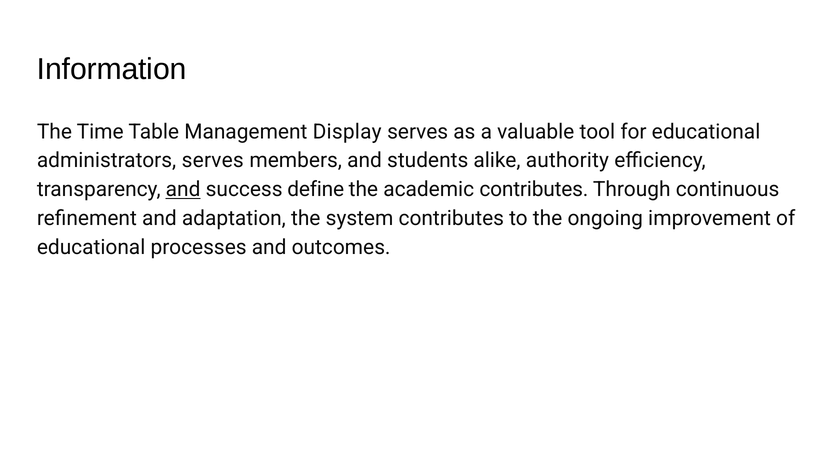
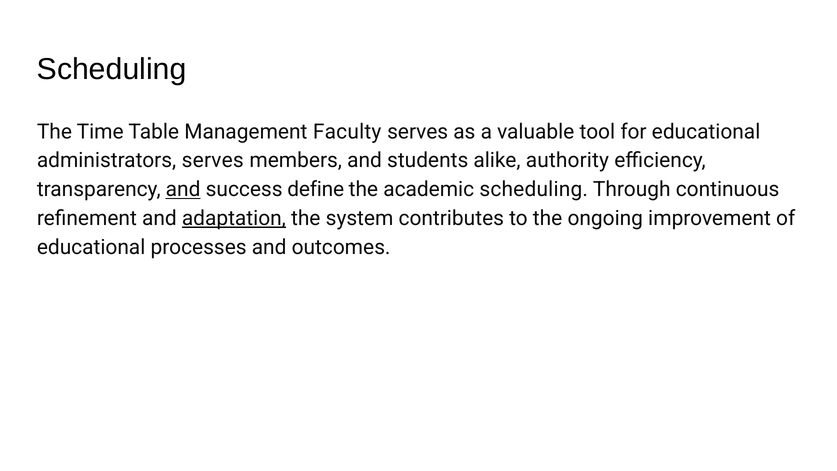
Information at (112, 69): Information -> Scheduling
Display: Display -> Faculty
academic contributes: contributes -> scheduling
adaptation underline: none -> present
